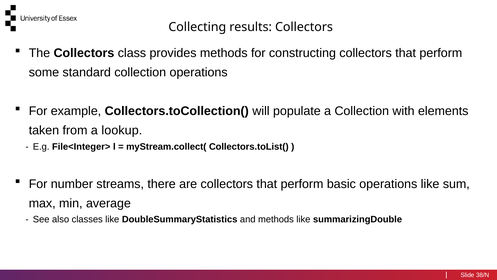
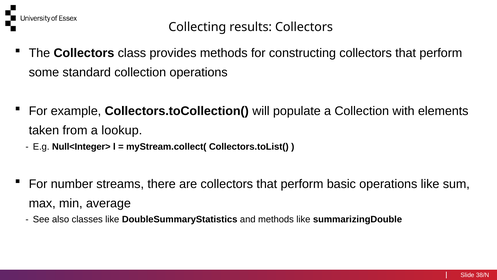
File<Integer>: File<Integer> -> Null<Integer>
